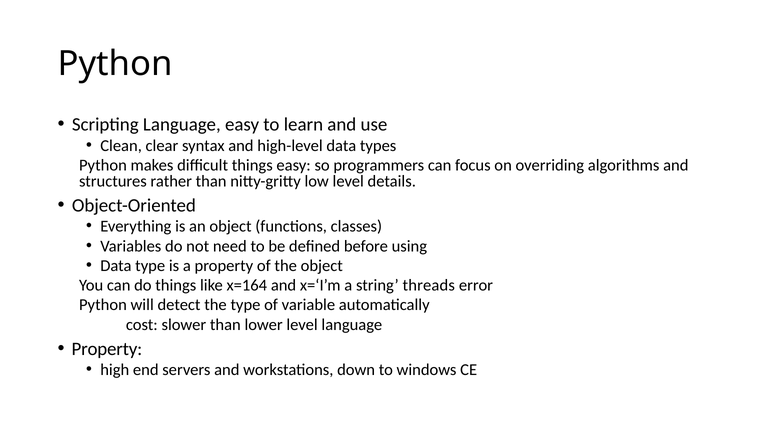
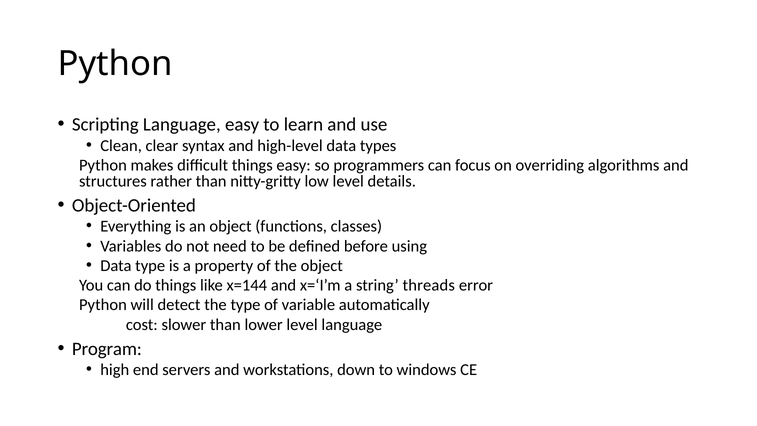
x=164: x=164 -> x=144
Property at (107, 349): Property -> Program
